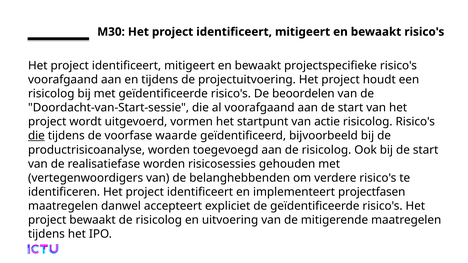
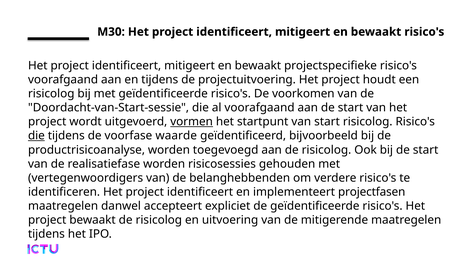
beoordelen: beoordelen -> voorkomen
vormen underline: none -> present
van actie: actie -> start
